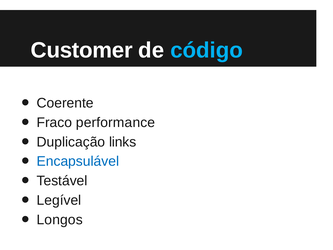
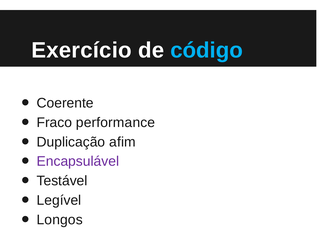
Customer: Customer -> Exercício
links: links -> afim
Encapsulável colour: blue -> purple
